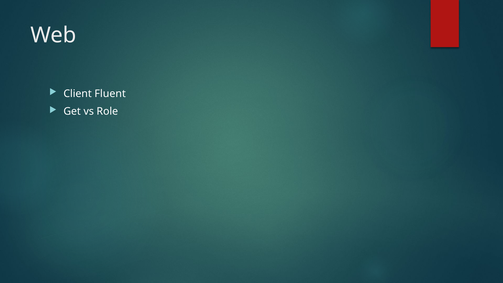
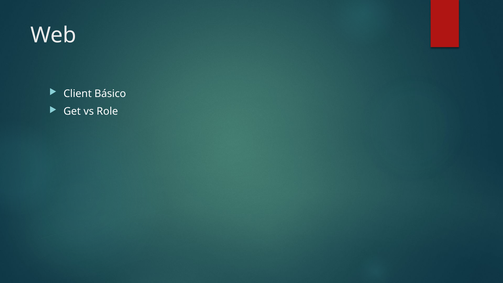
Fluent: Fluent -> Básico
